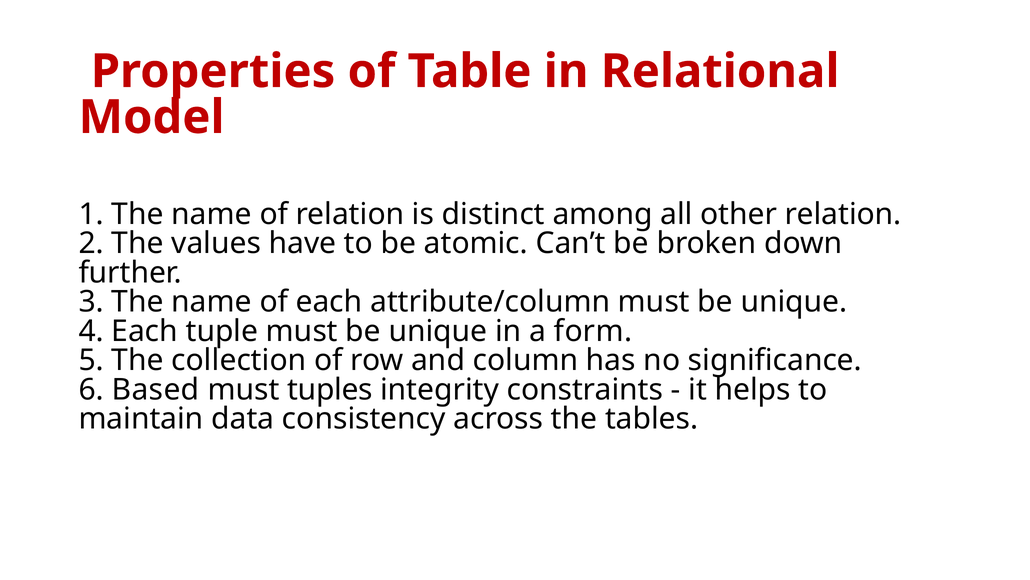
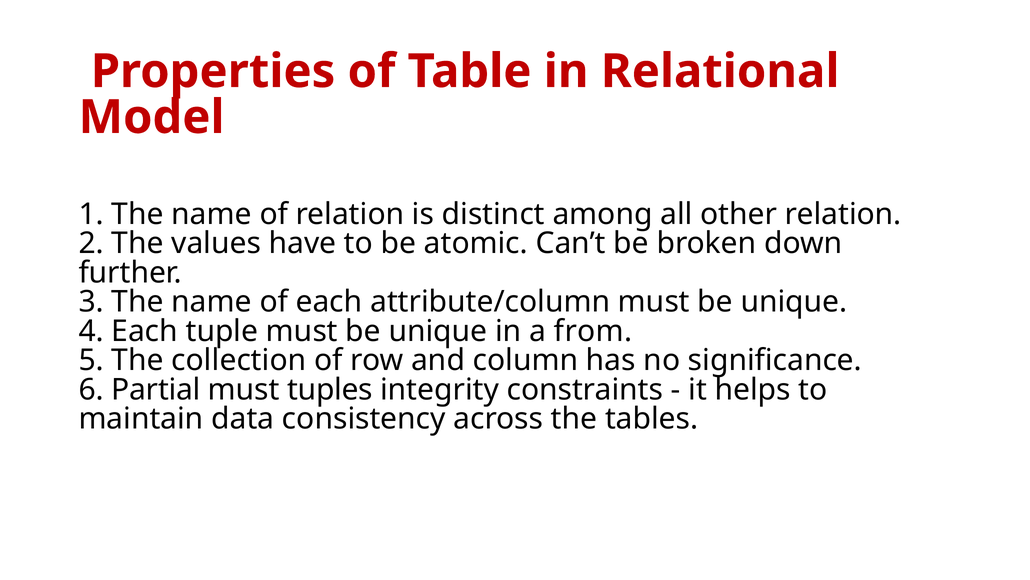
form: form -> from
Based: Based -> Partial
